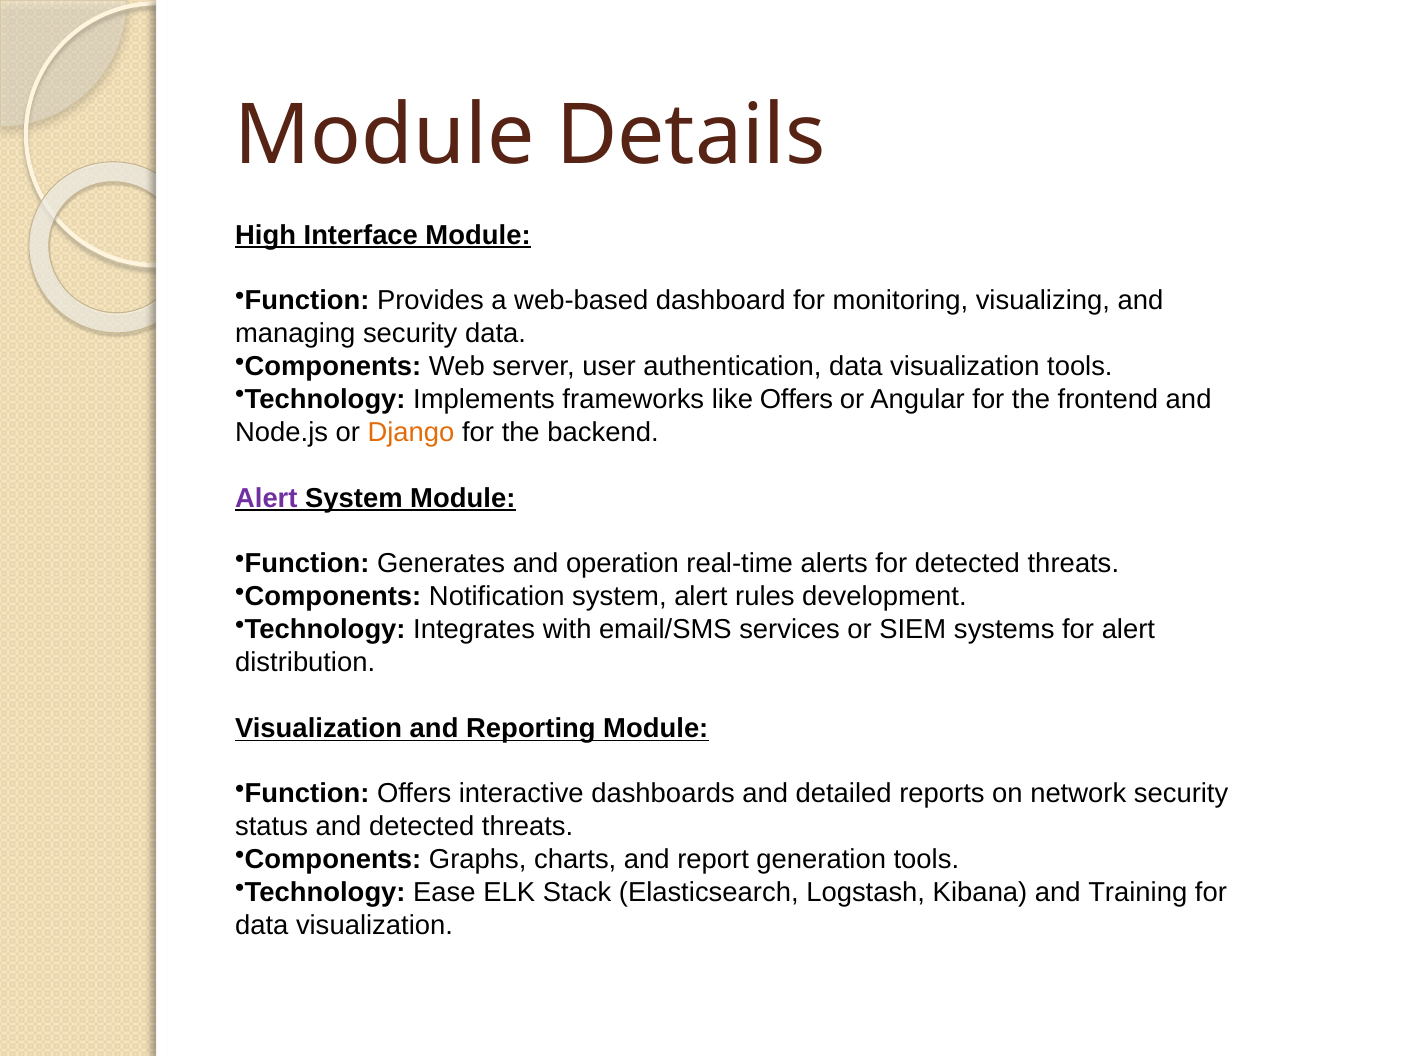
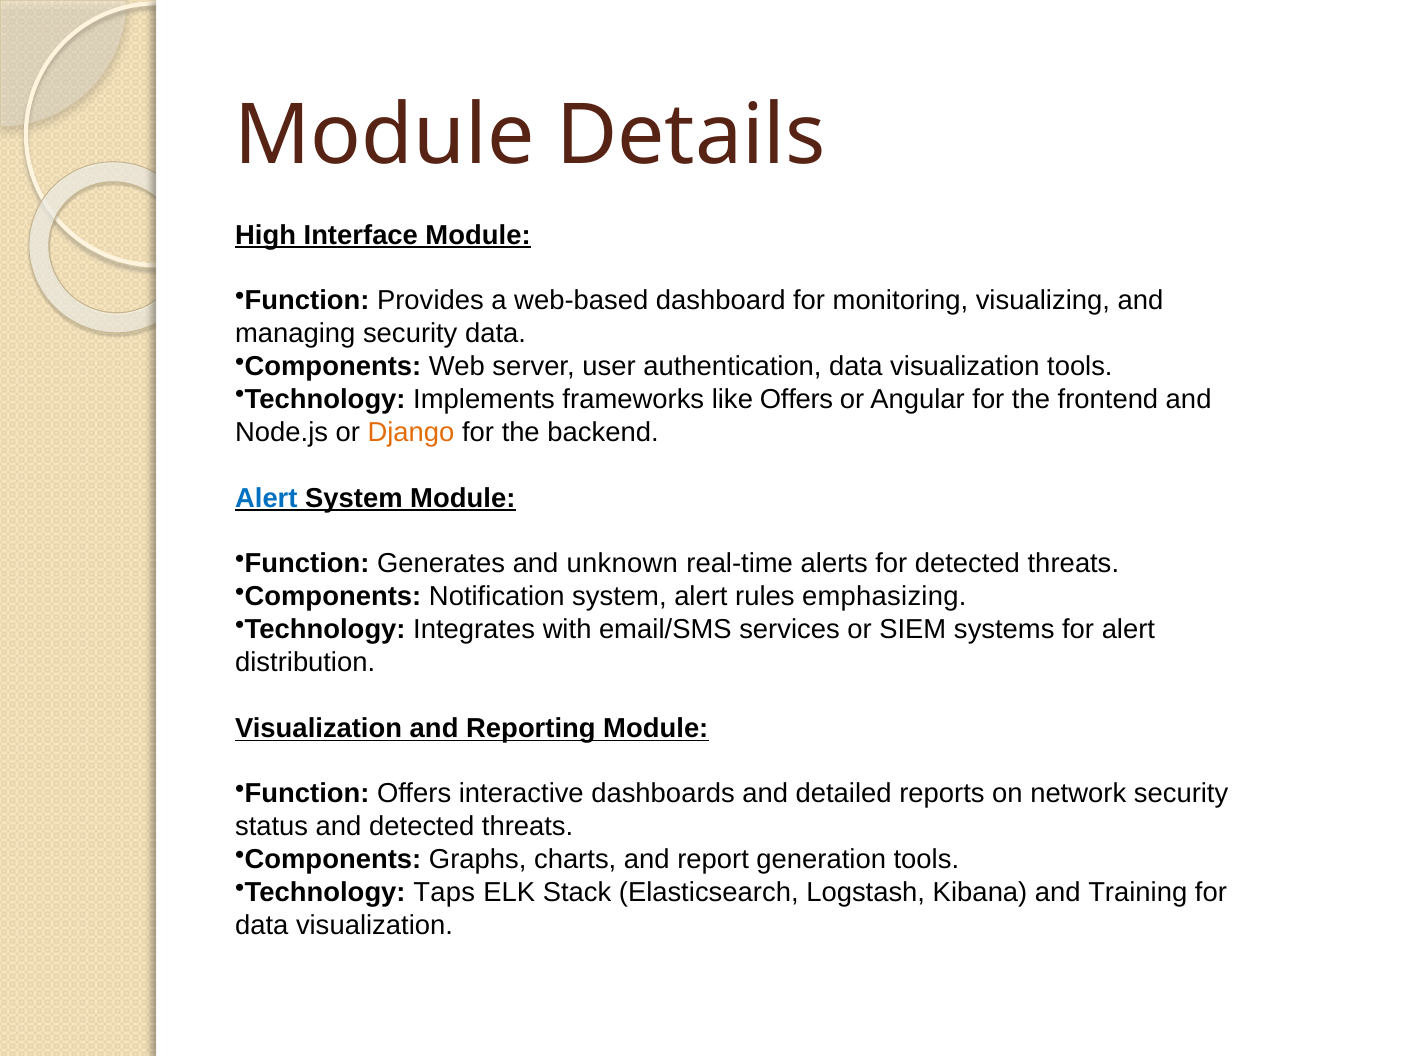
Alert at (266, 498) colour: purple -> blue
operation: operation -> unknown
development: development -> emphasizing
Ease: Ease -> Taps
